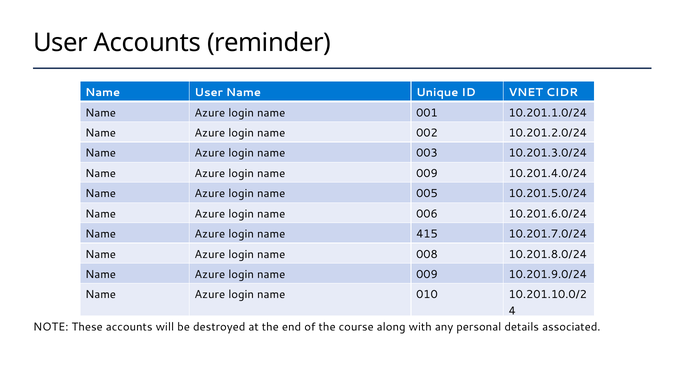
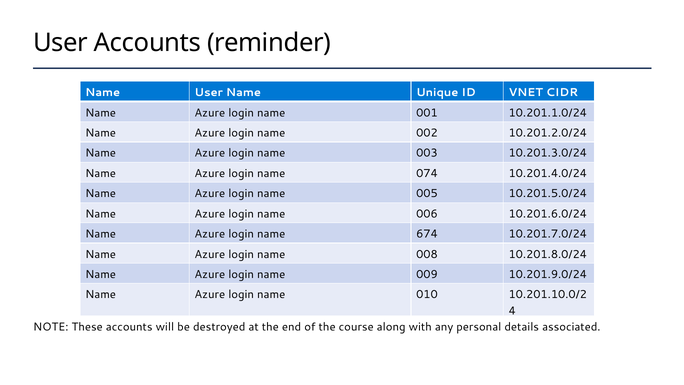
009 at (427, 173): 009 -> 074
415: 415 -> 674
